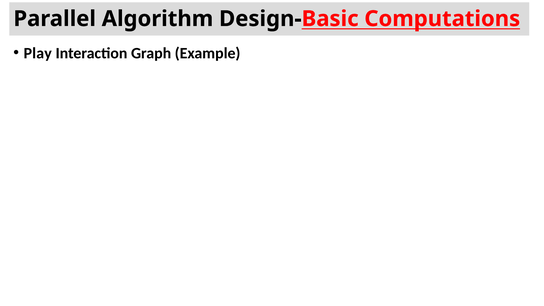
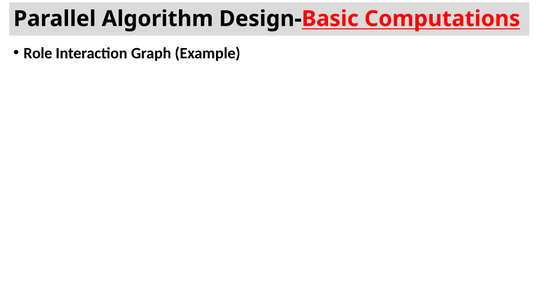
Play: Play -> Role
